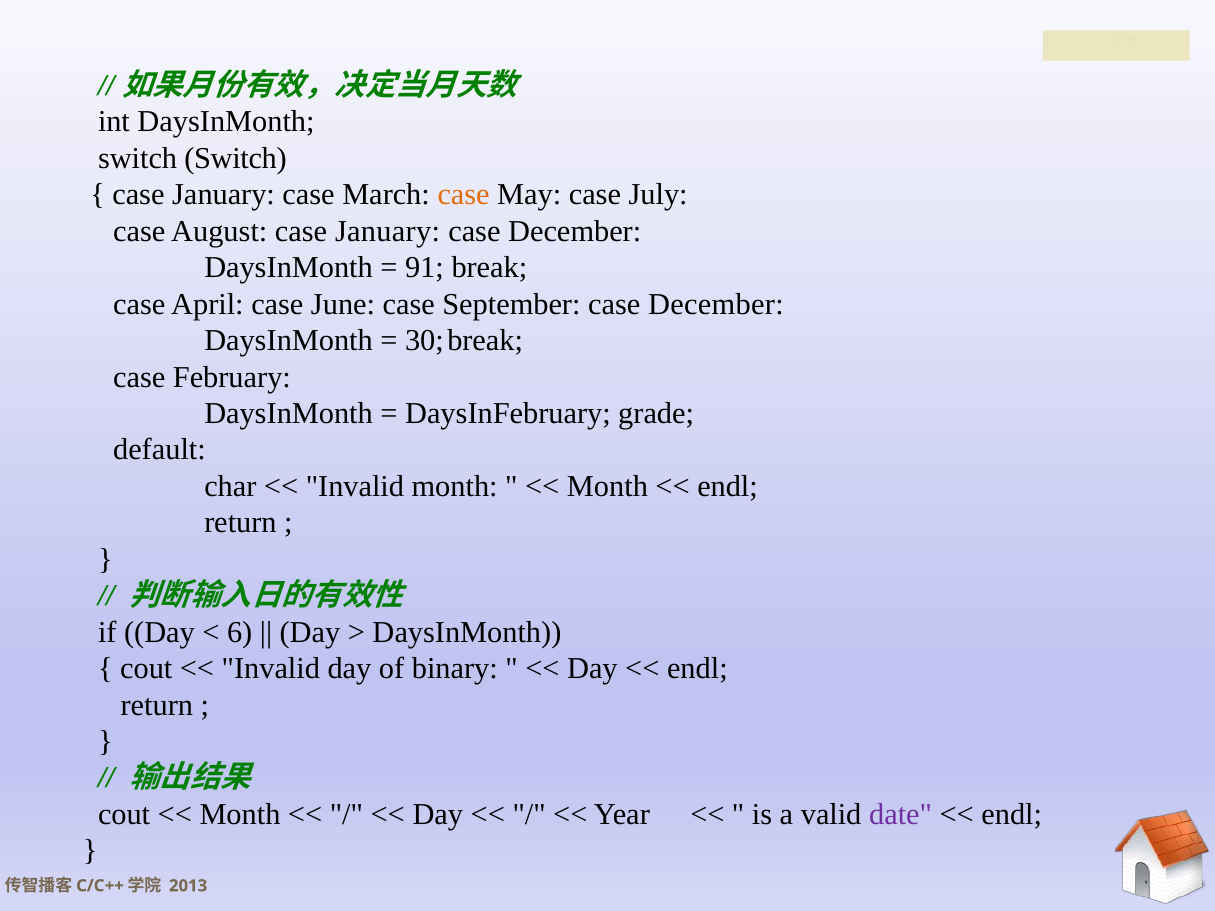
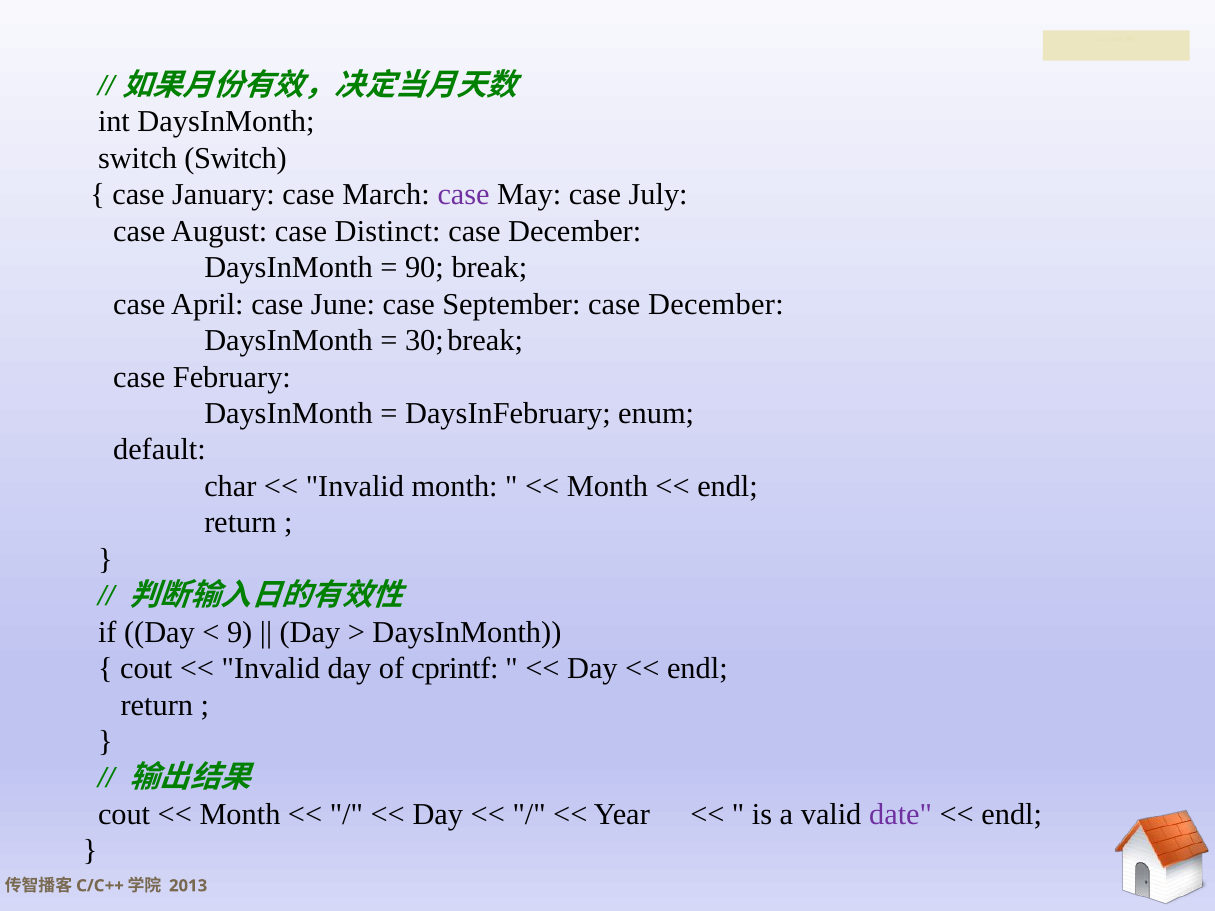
case at (464, 195) colour: orange -> purple
August case January: January -> Distinct
91: 91 -> 90
grade: grade -> enum
6: 6 -> 9
binary: binary -> cprintf
